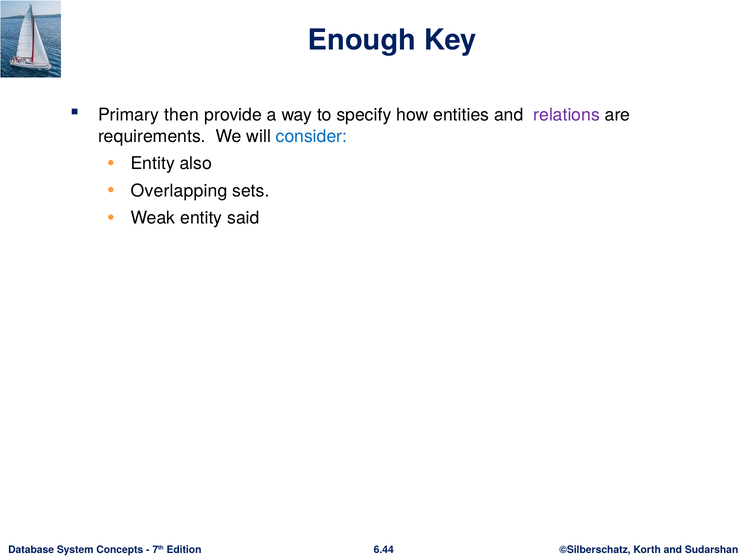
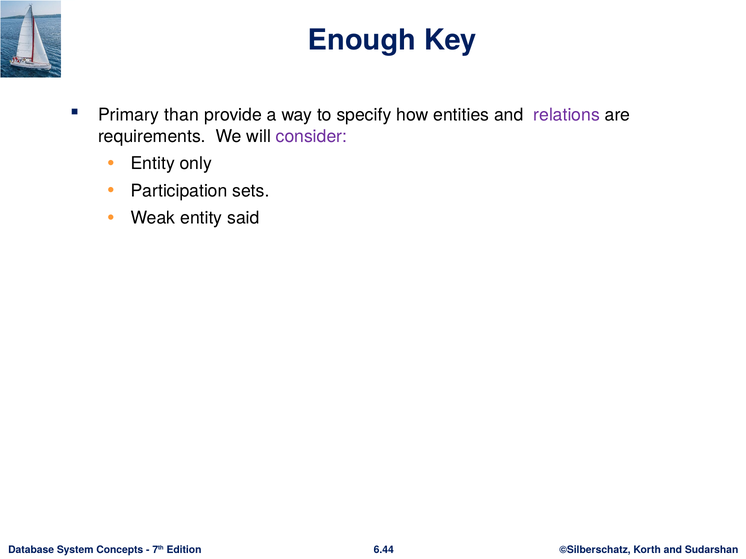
then: then -> than
consider colour: blue -> purple
also: also -> only
Overlapping: Overlapping -> Participation
